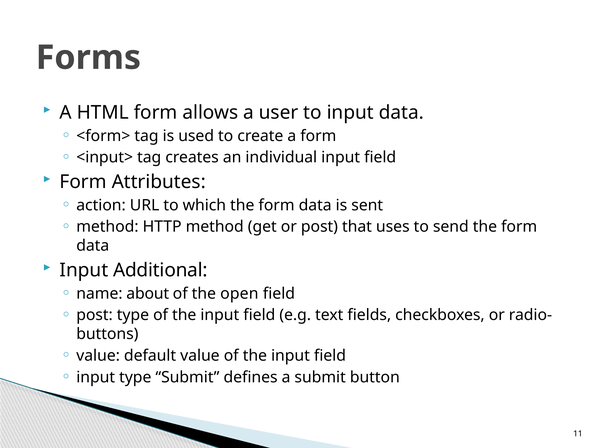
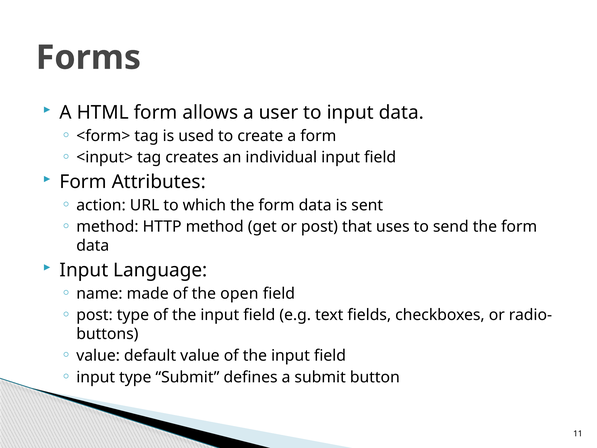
Additional: Additional -> Language
about: about -> made
